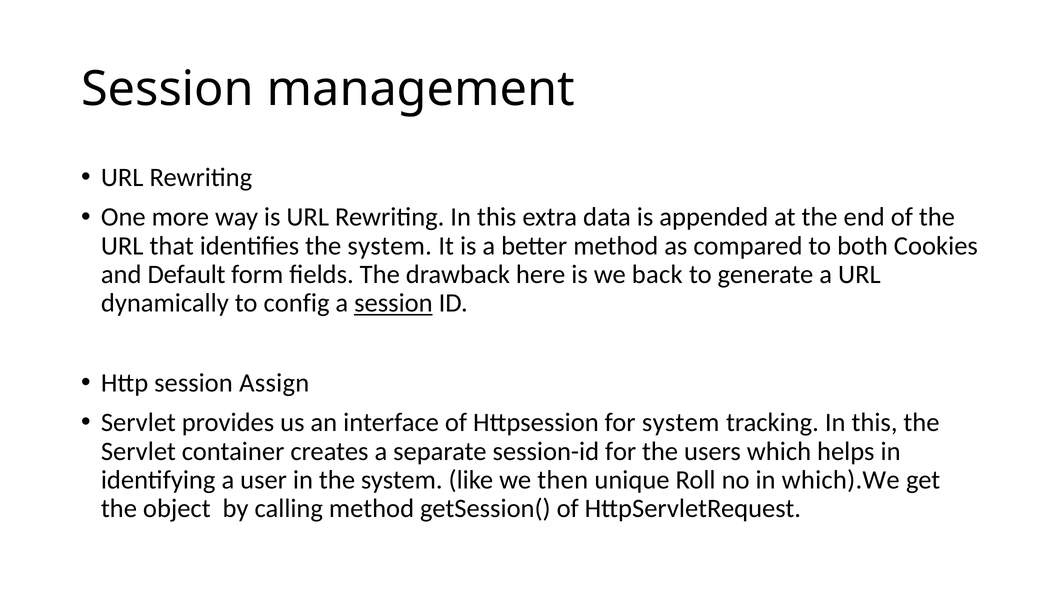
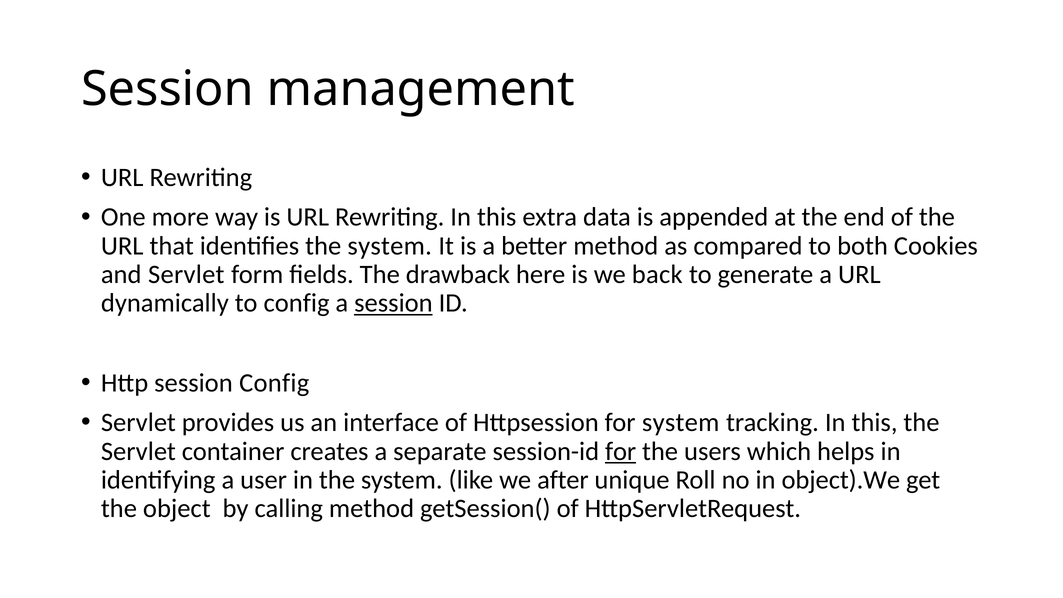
and Default: Default -> Servlet
session Assign: Assign -> Config
for at (621, 451) underline: none -> present
then: then -> after
which).We: which).We -> object).We
